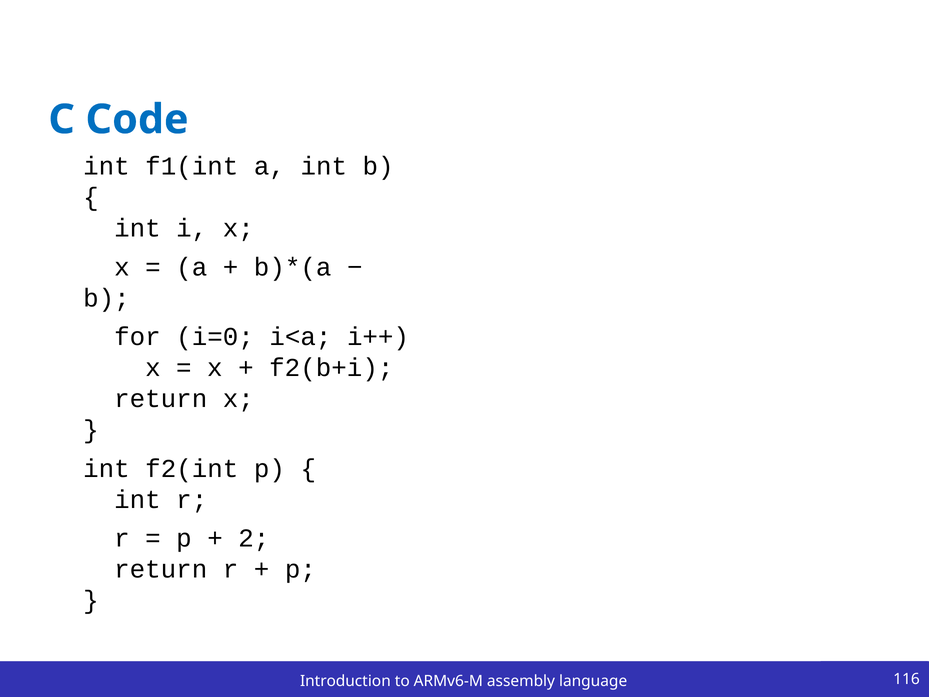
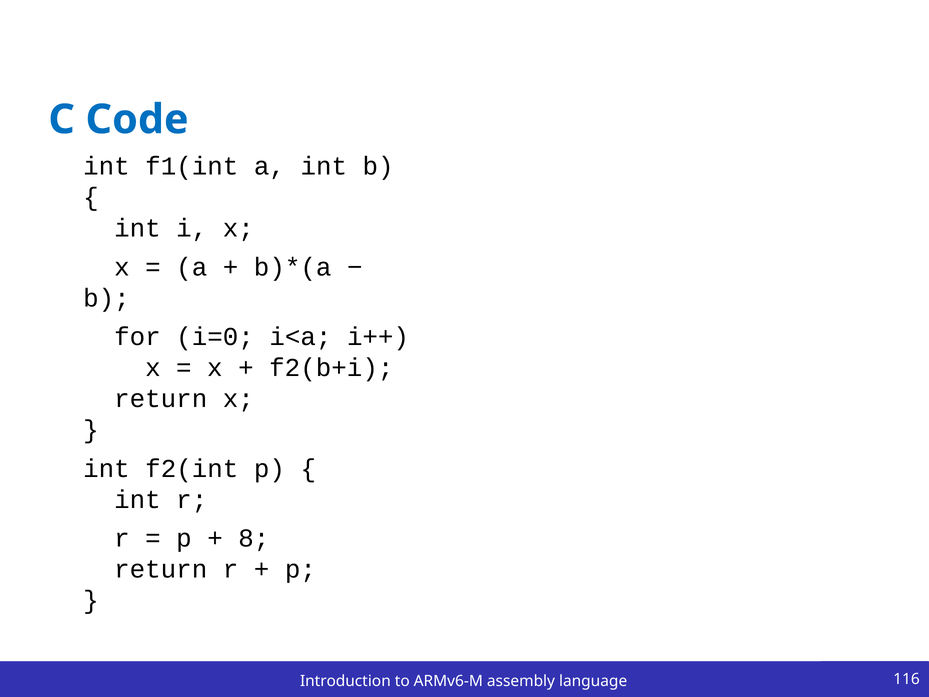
2: 2 -> 8
